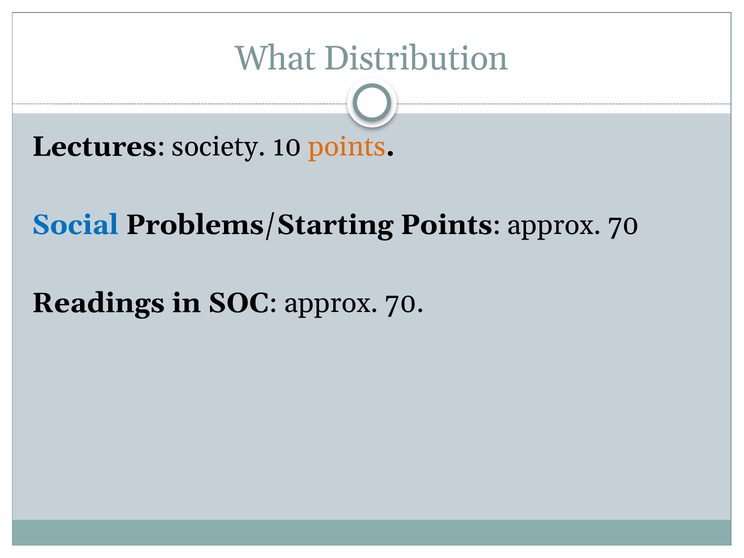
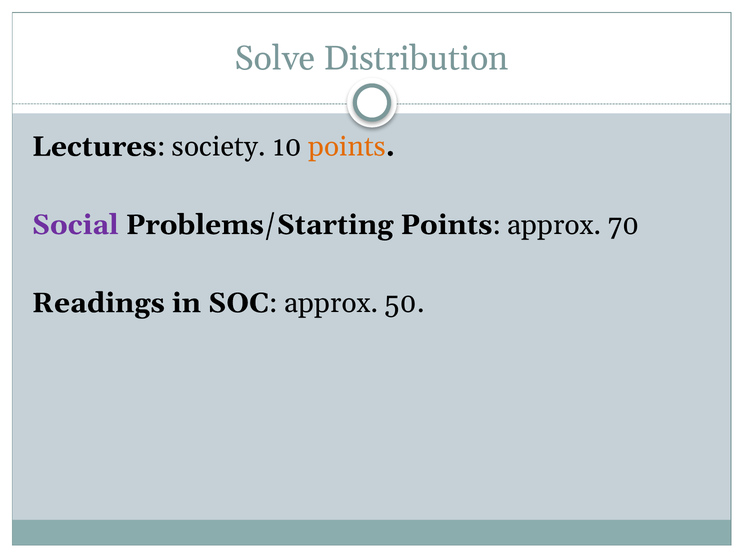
What: What -> Solve
Social colour: blue -> purple
70 at (405, 303): 70 -> 50
